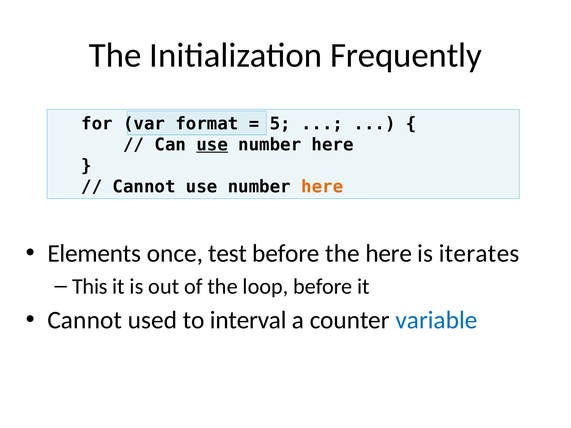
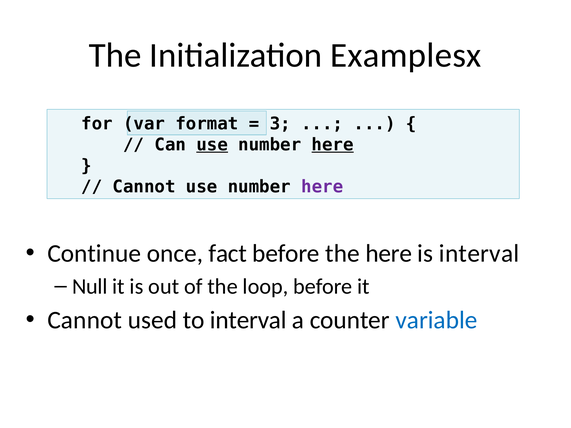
Frequently: Frequently -> Examplesx
5: 5 -> 3
here at (333, 145) underline: none -> present
here at (322, 187) colour: orange -> purple
Elements: Elements -> Continue
test: test -> fact
is iterates: iterates -> interval
This: This -> Null
